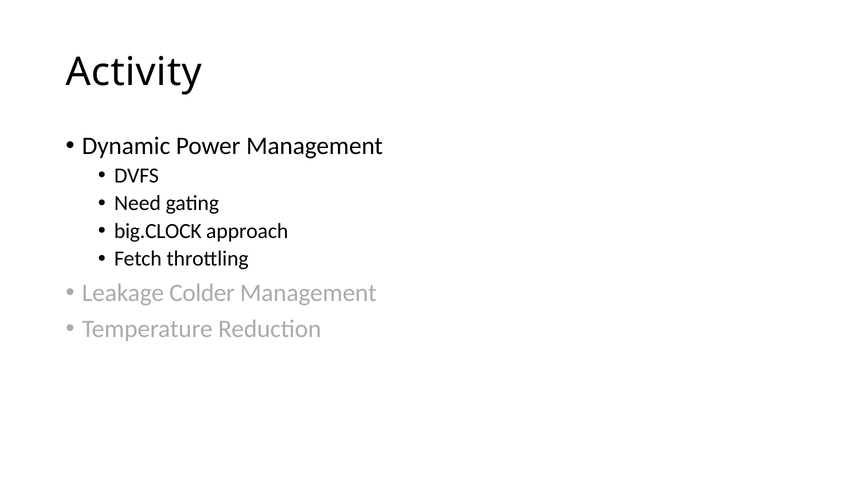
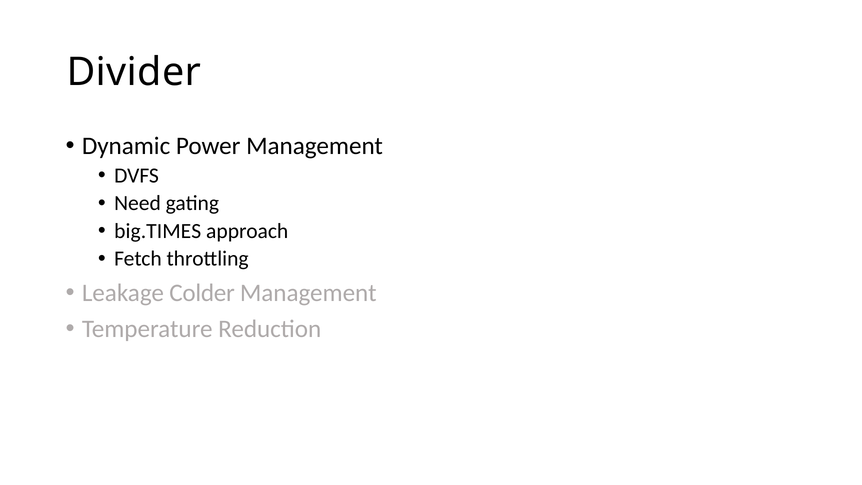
Activity: Activity -> Divider
big.CLOCK: big.CLOCK -> big.TIMES
